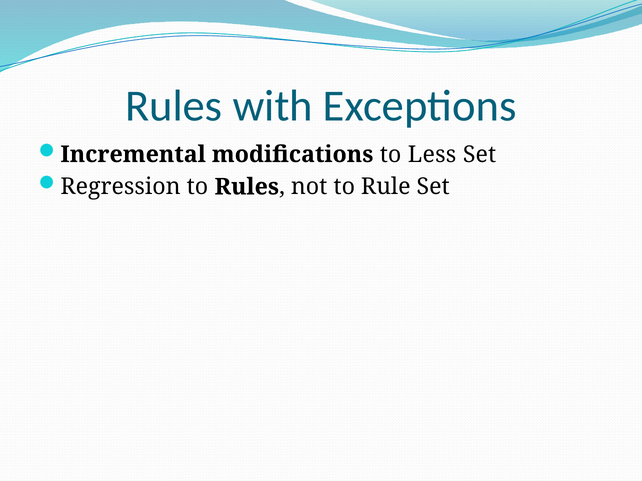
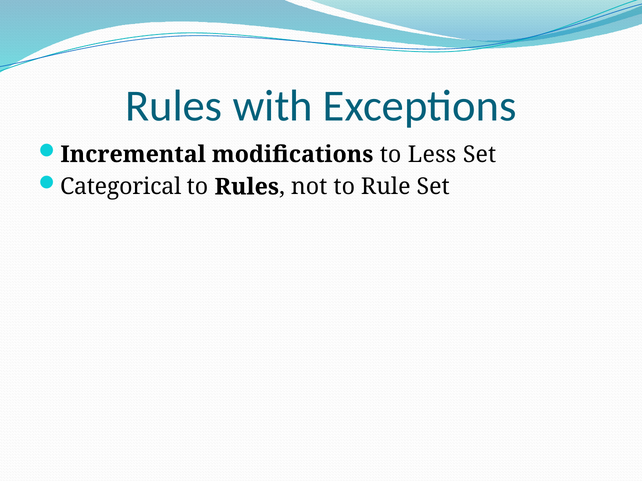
Regression: Regression -> Categorical
